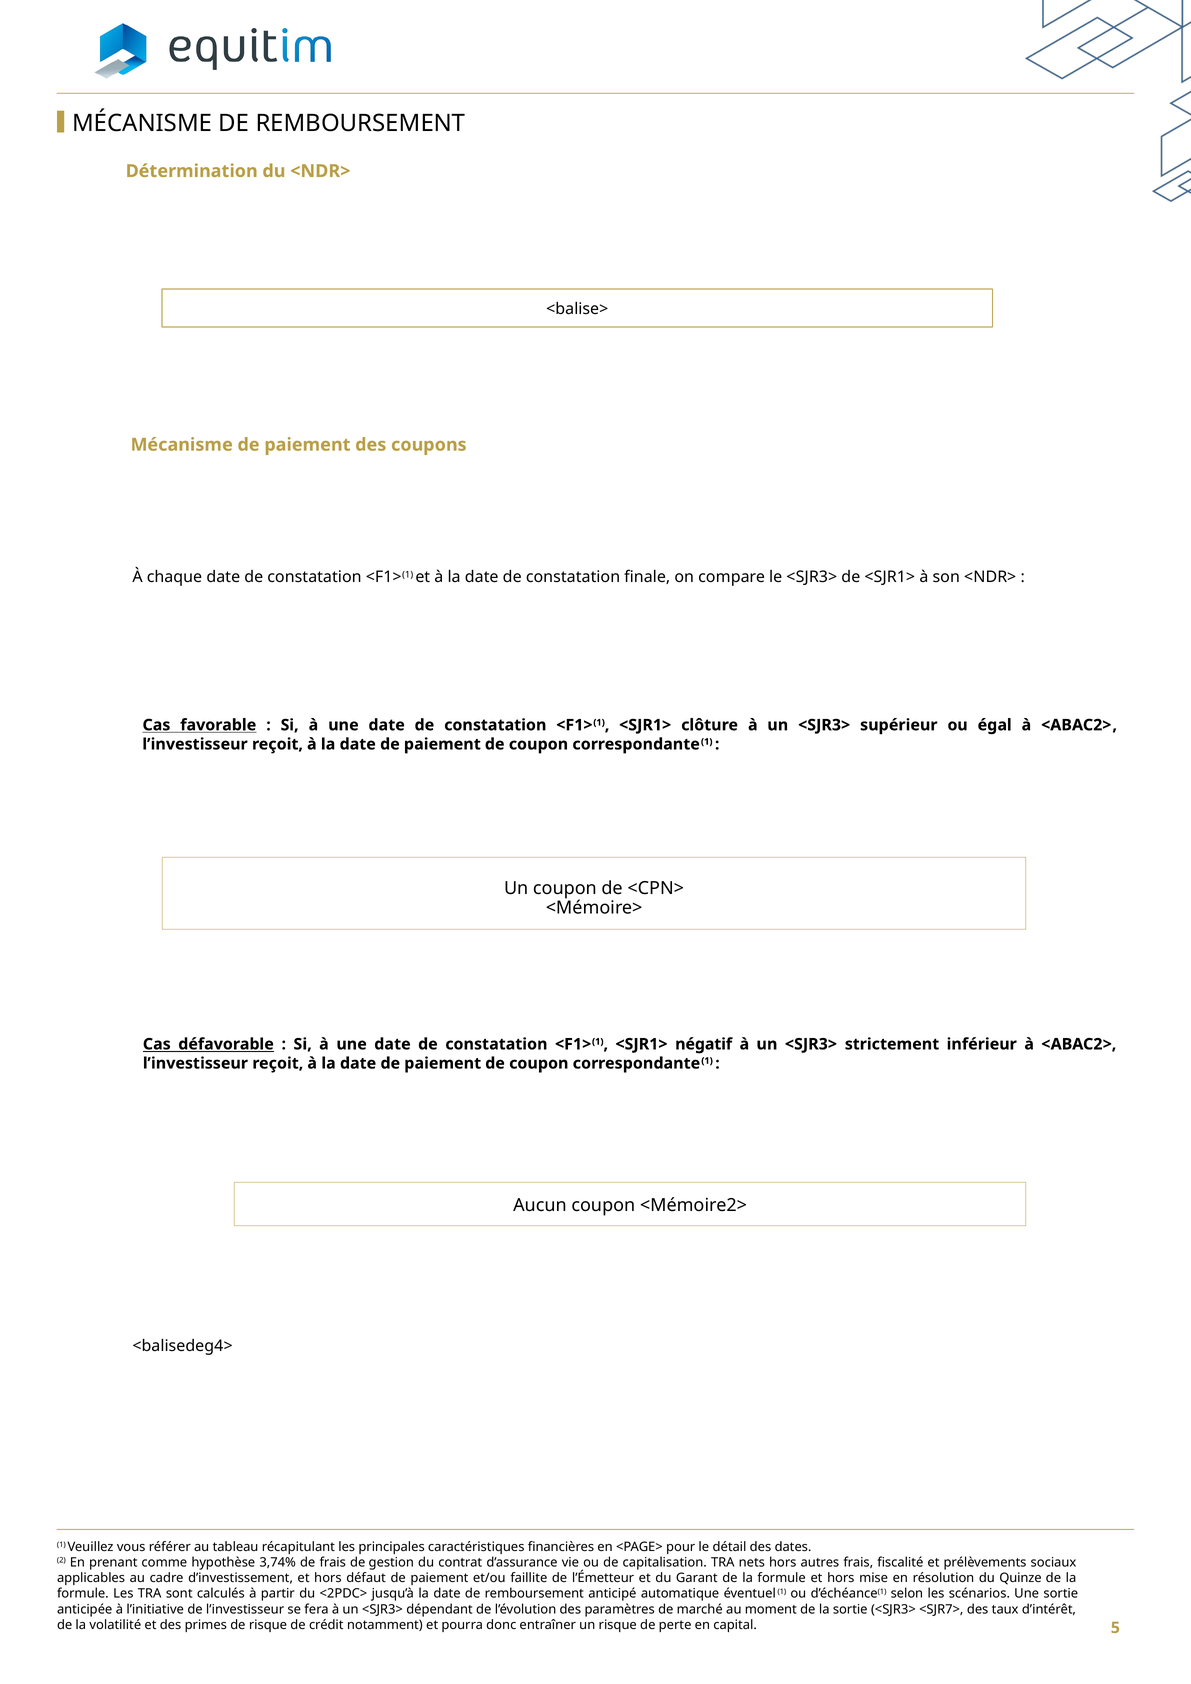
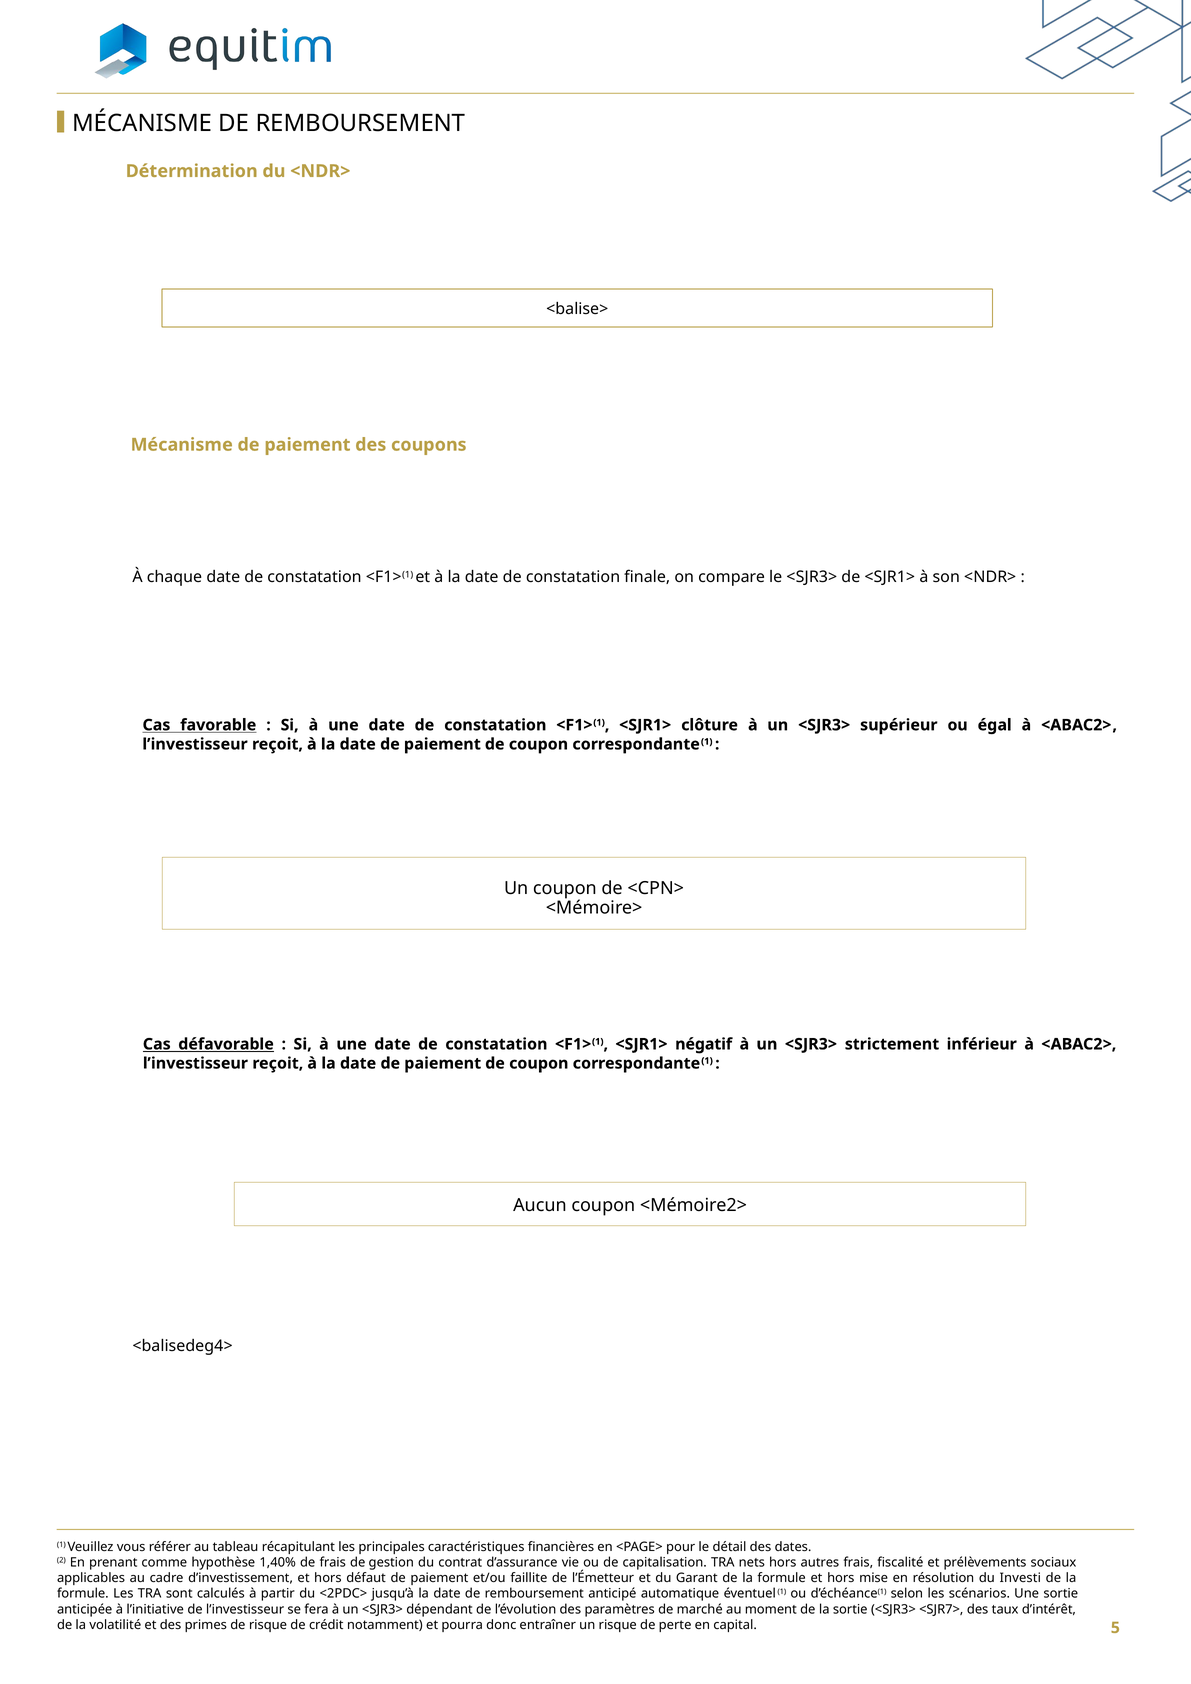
3,74%: 3,74% -> 1,40%
Quinze: Quinze -> Investi
